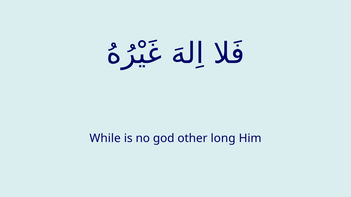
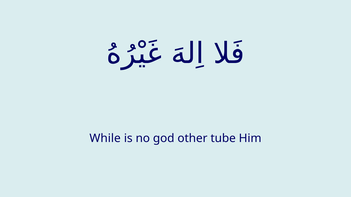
long: long -> tube
